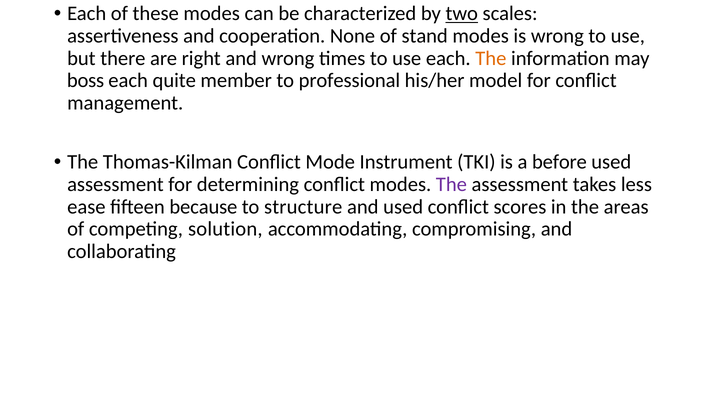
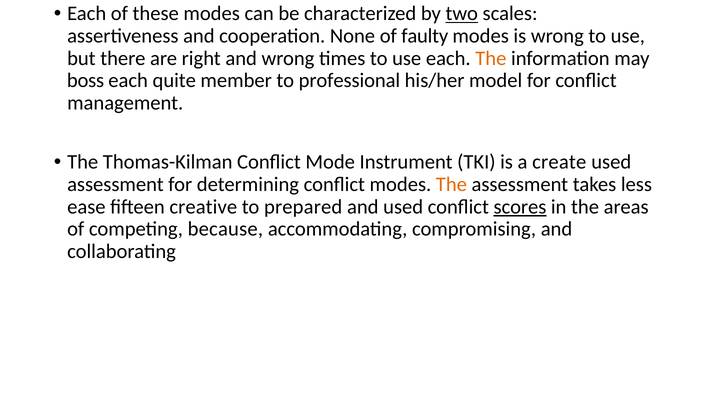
stand: stand -> faulty
before: before -> create
The at (451, 184) colour: purple -> orange
because: because -> creative
structure: structure -> prepared
scores underline: none -> present
solution: solution -> because
